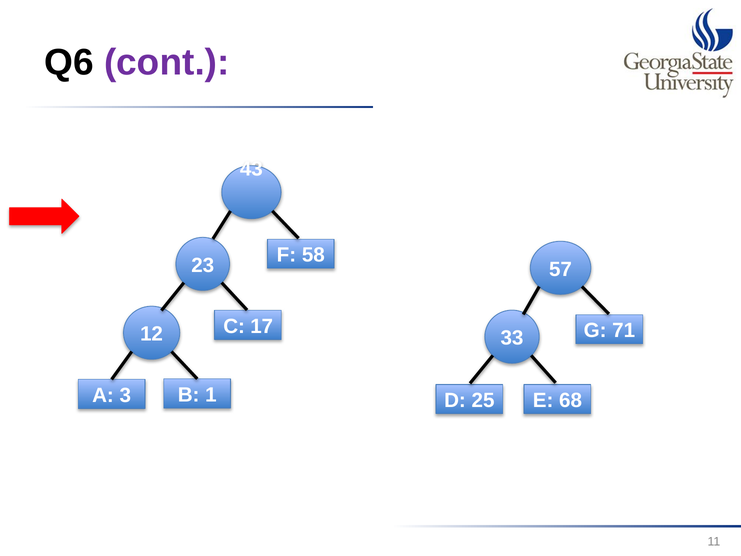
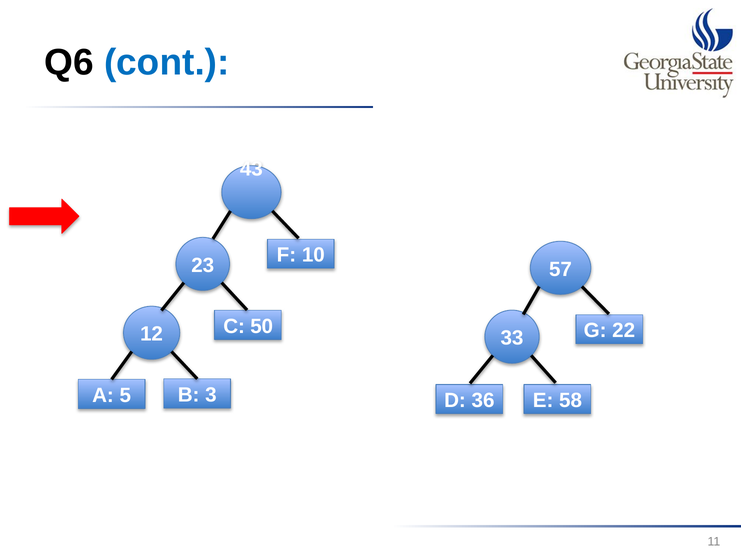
cont colour: purple -> blue
58: 58 -> 10
17: 17 -> 50
71: 71 -> 22
3: 3 -> 5
1: 1 -> 3
25: 25 -> 36
68: 68 -> 58
